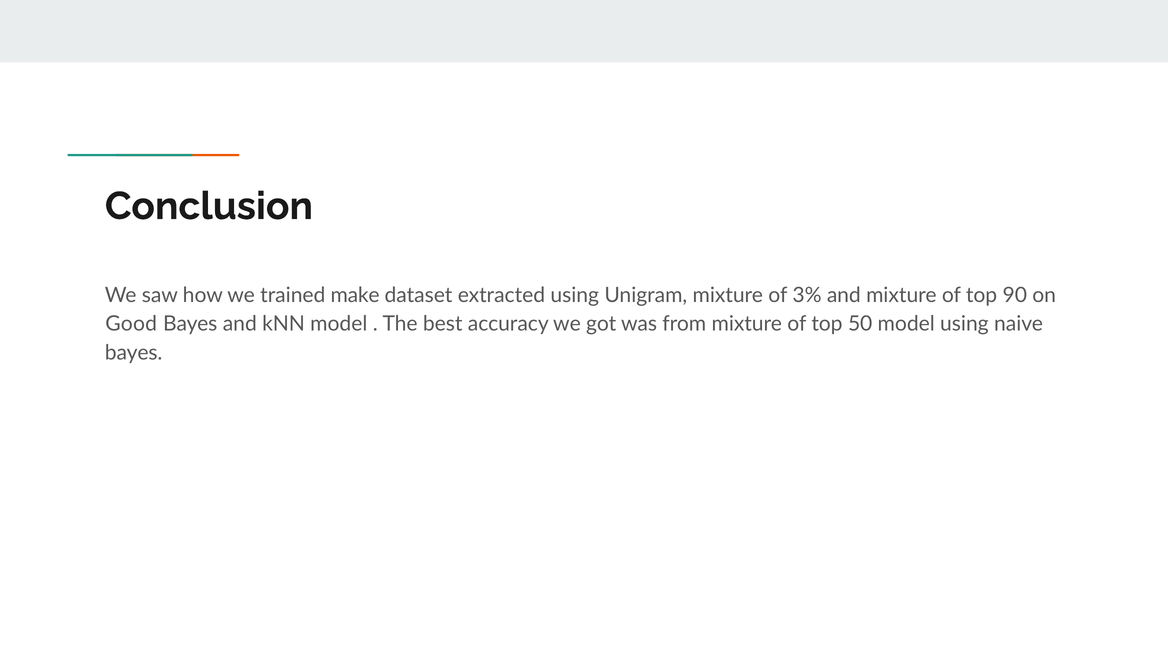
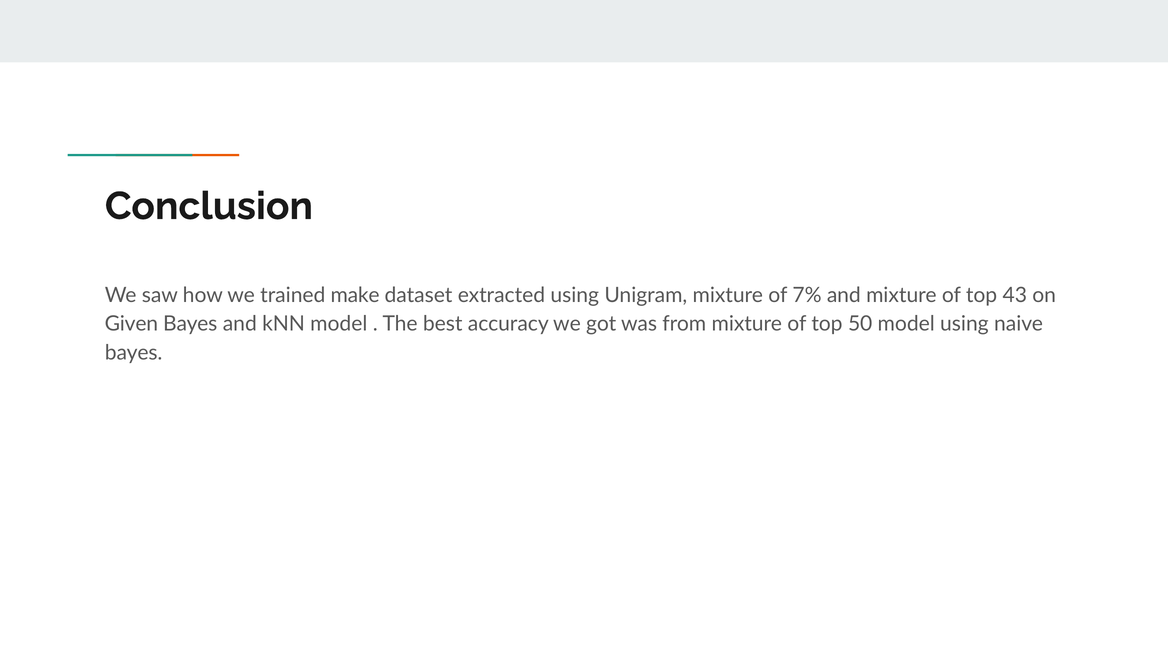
3%: 3% -> 7%
90: 90 -> 43
Good: Good -> Given
